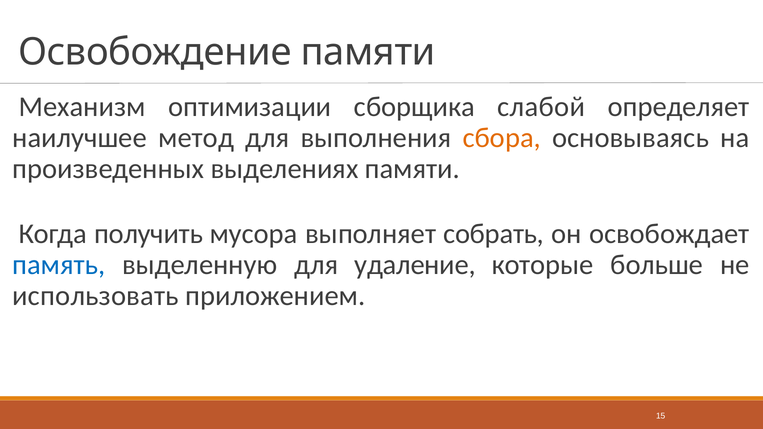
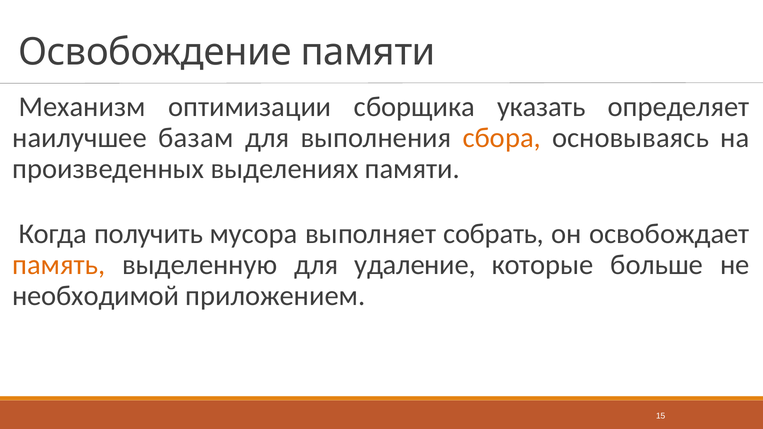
слабой: слабой -> указать
метод: метод -> базам
память colour: blue -> orange
использовать: использовать -> необходимой
